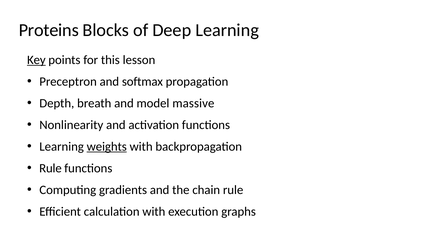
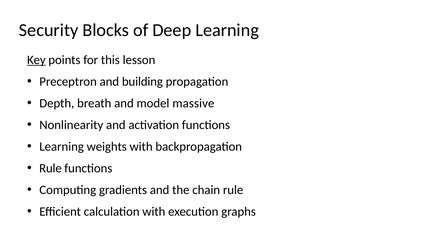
Proteins: Proteins -> Security
softmax: softmax -> building
weights underline: present -> none
